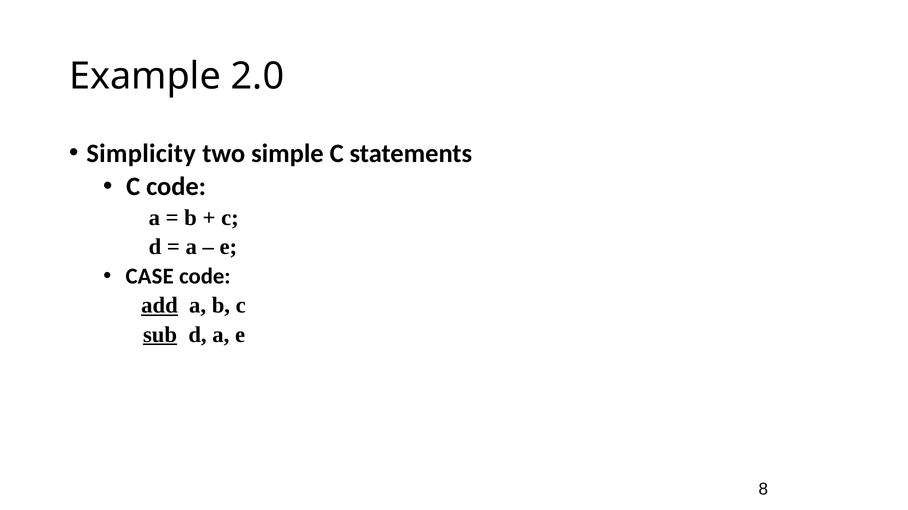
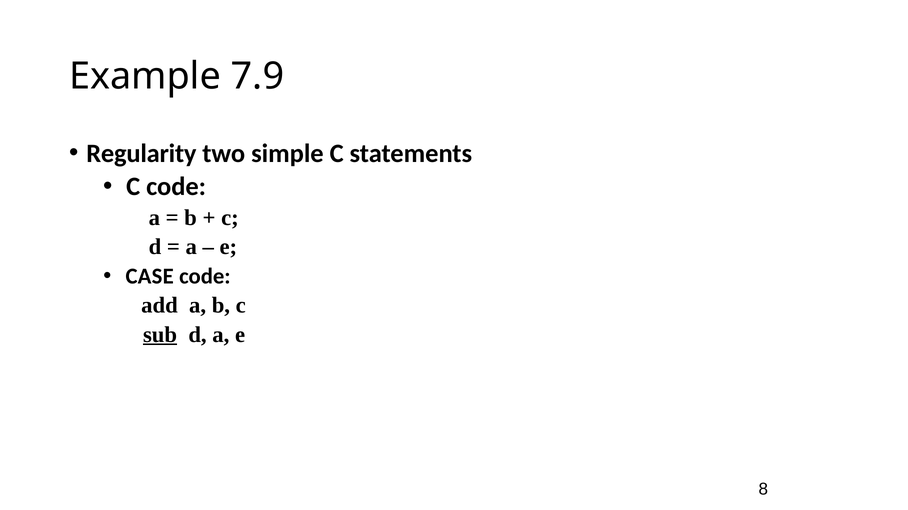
2.0: 2.0 -> 7.9
Simplicity: Simplicity -> Regularity
add underline: present -> none
